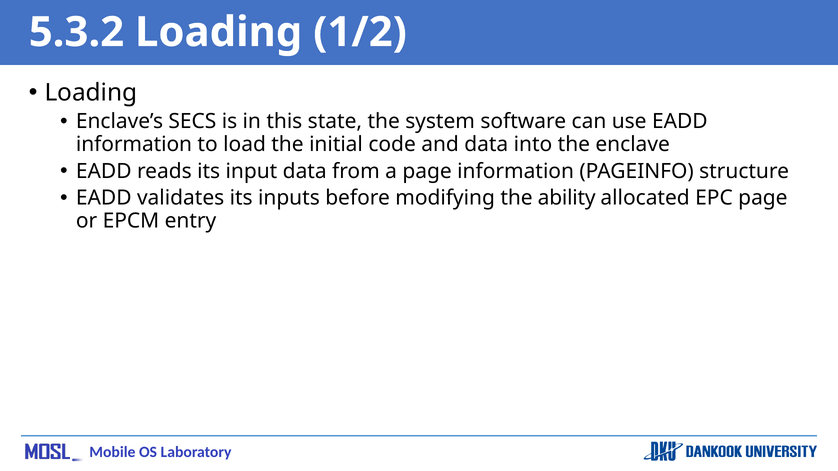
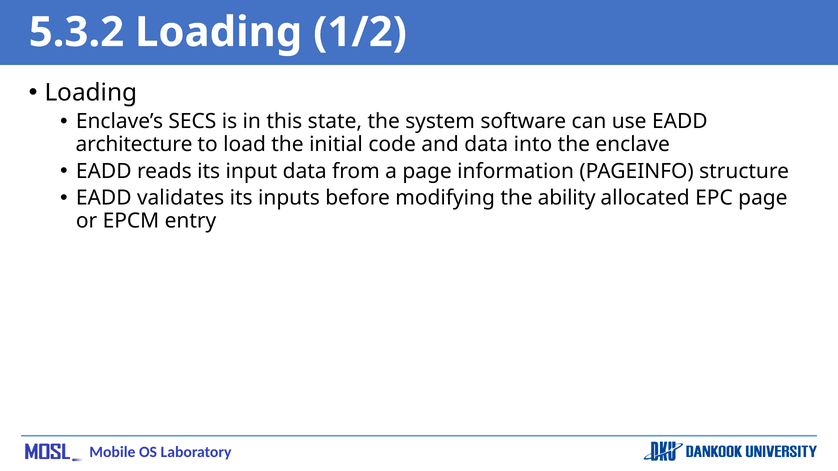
information at (134, 144): information -> architecture
